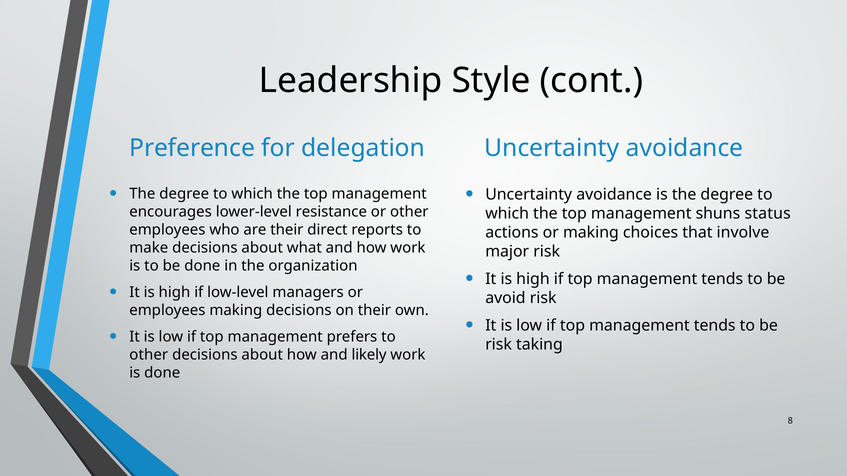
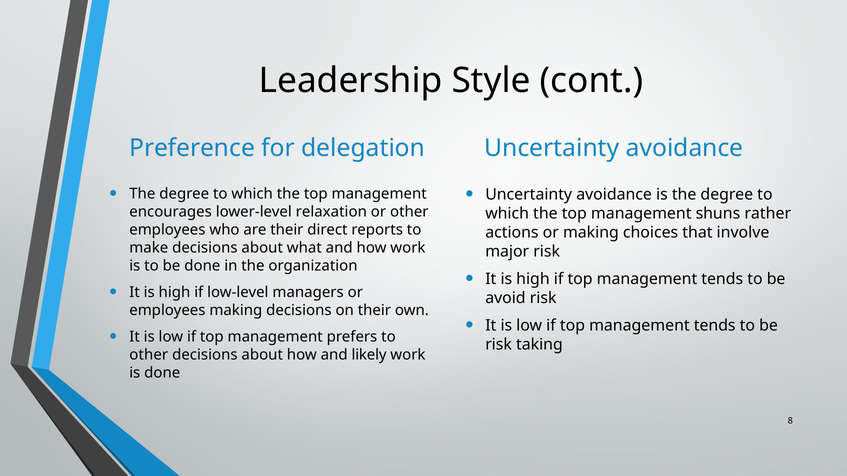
resistance: resistance -> relaxation
status: status -> rather
